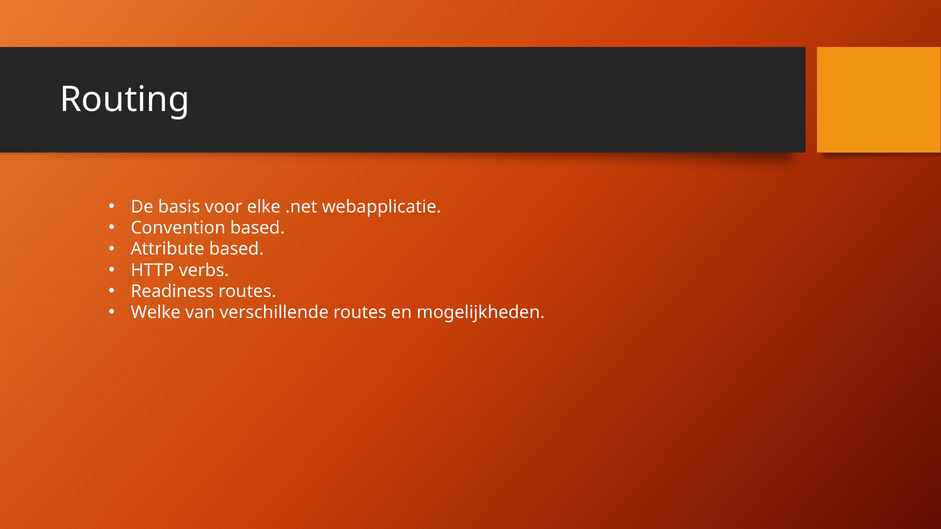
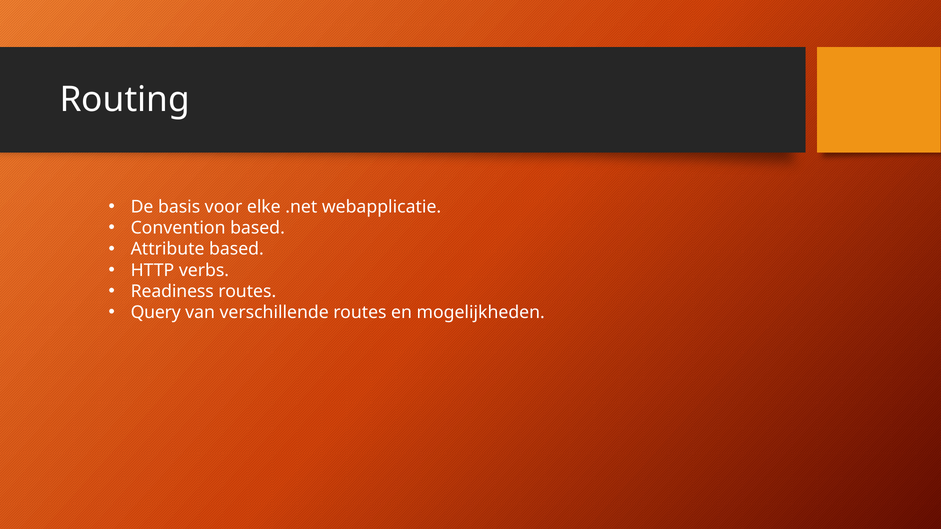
Welke: Welke -> Query
